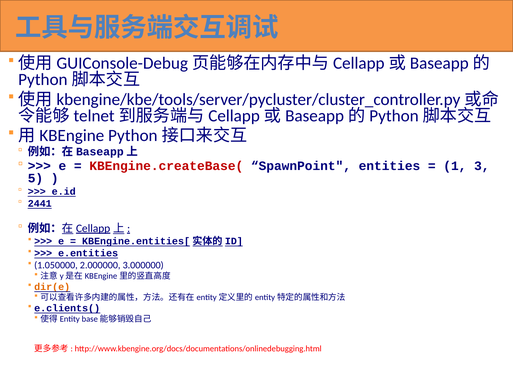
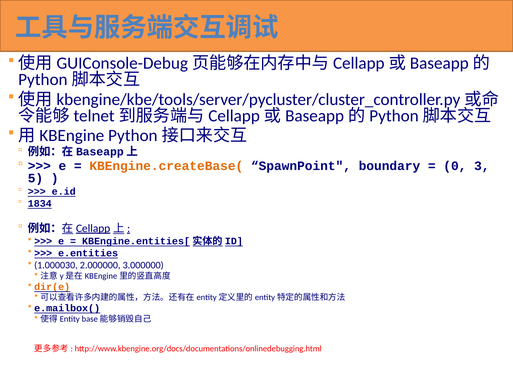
KBEngine.createBase( colour: red -> orange
entities: entities -> boundary
1: 1 -> 0
2441: 2441 -> 1834
1.050000: 1.050000 -> 1.000030
e.clients(: e.clients( -> e.mailbox(
